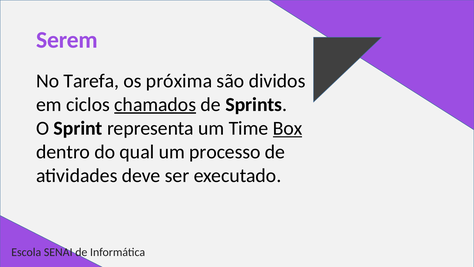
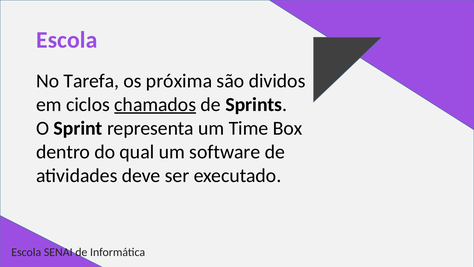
Serem at (67, 40): Serem -> Escola
Box underline: present -> none
processo: processo -> software
